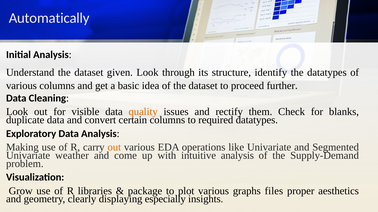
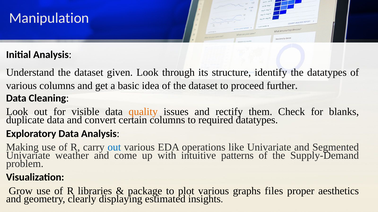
Automatically: Automatically -> Manipulation
out at (114, 148) colour: orange -> blue
intuitive analysis: analysis -> patterns
especially: especially -> estimated
